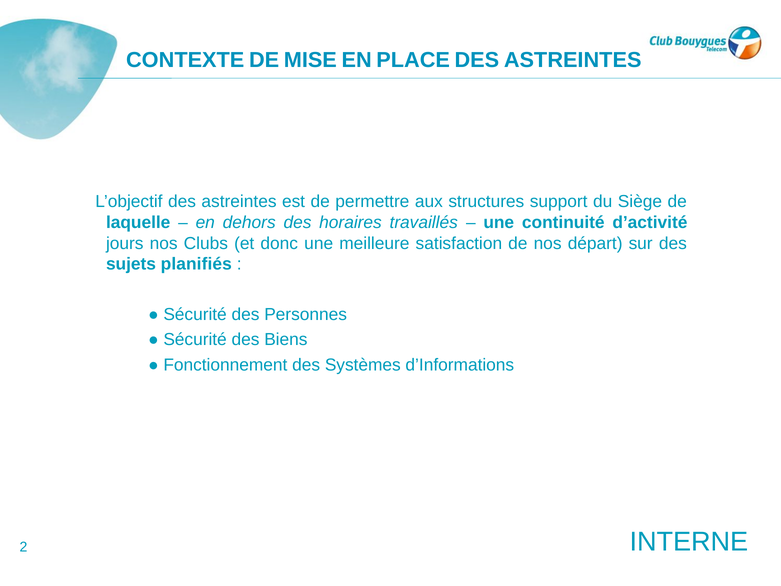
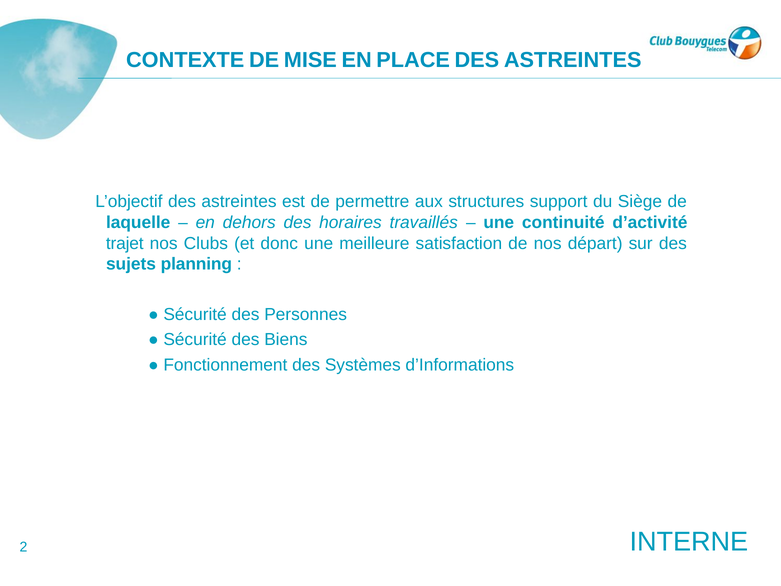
jours: jours -> trajet
planifiés: planifiés -> planning
